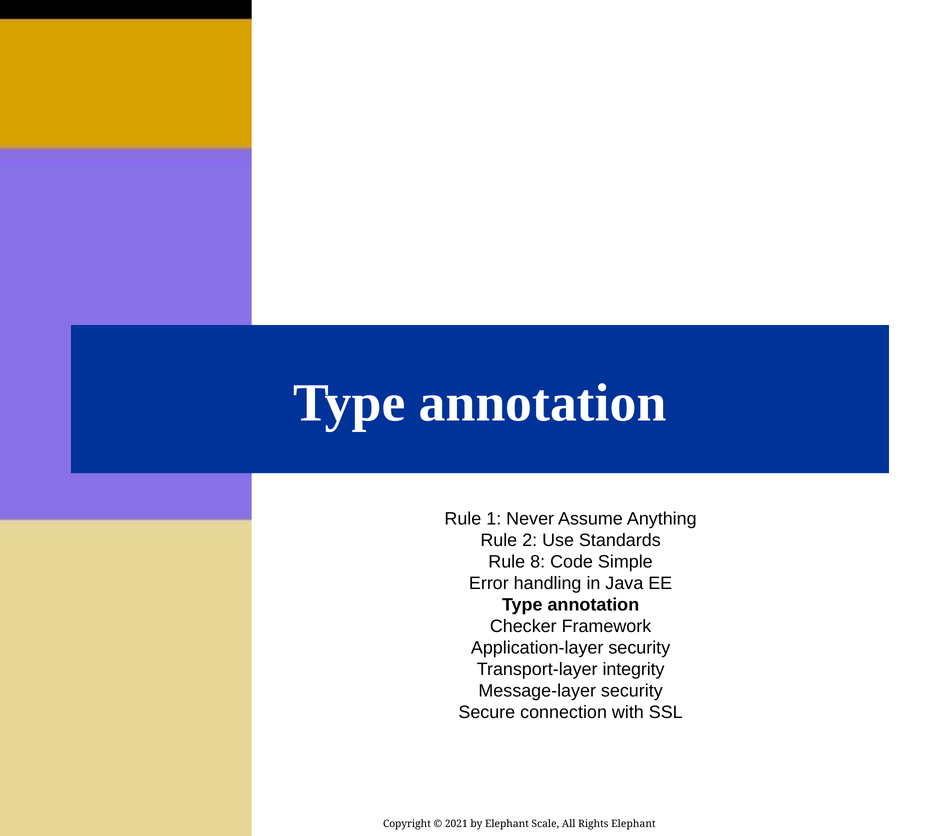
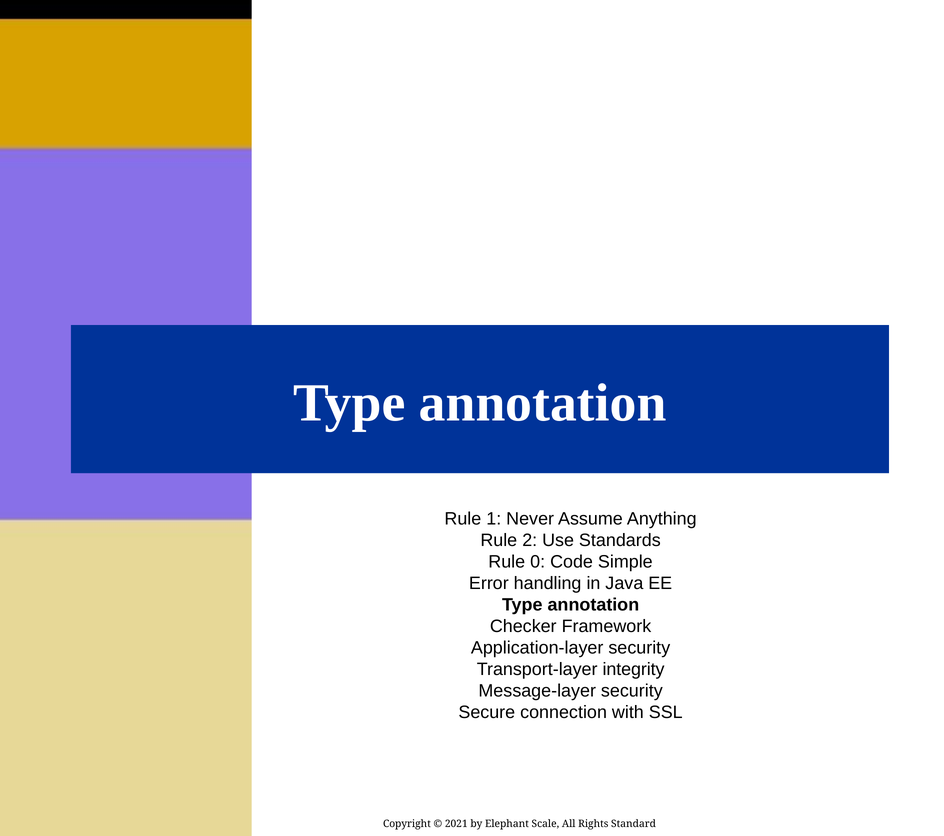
8: 8 -> 0
Rights Elephant: Elephant -> Standard
